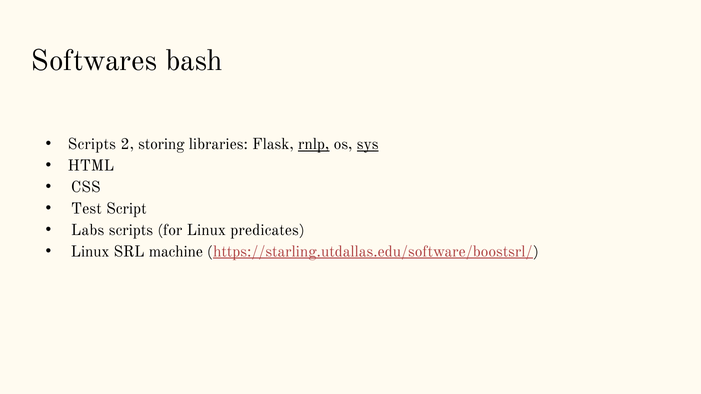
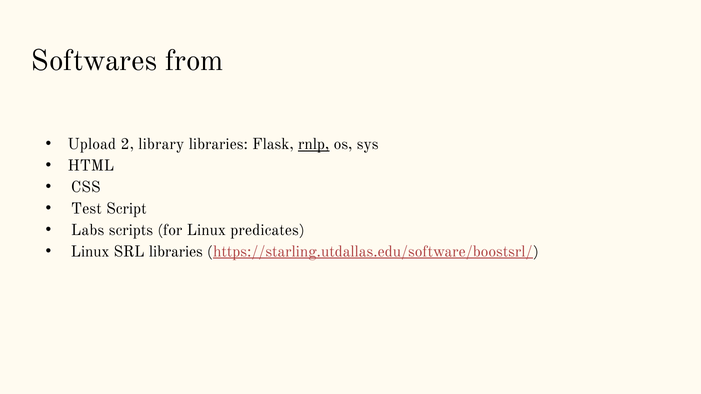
bash: bash -> from
Scripts at (92, 144): Scripts -> Upload
storing: storing -> library
sys underline: present -> none
SRL machine: machine -> libraries
